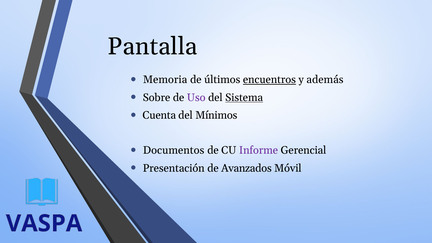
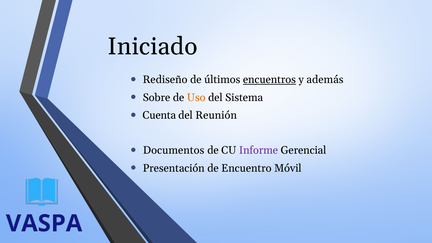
Pantalla: Pantalla -> Iniciado
Memoria: Memoria -> Rediseño
Uso colour: purple -> orange
Sistema underline: present -> none
Mínimos: Mínimos -> Reunión
Avanzados: Avanzados -> Encuentro
